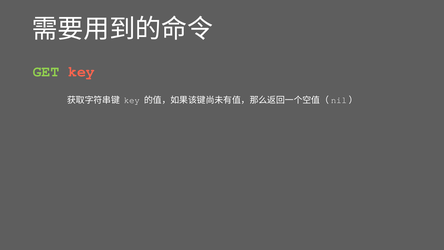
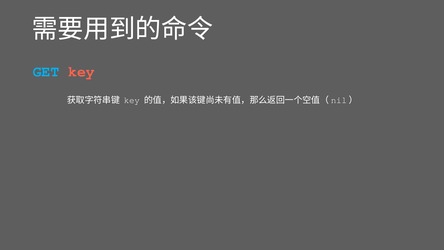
GET colour: light green -> light blue
